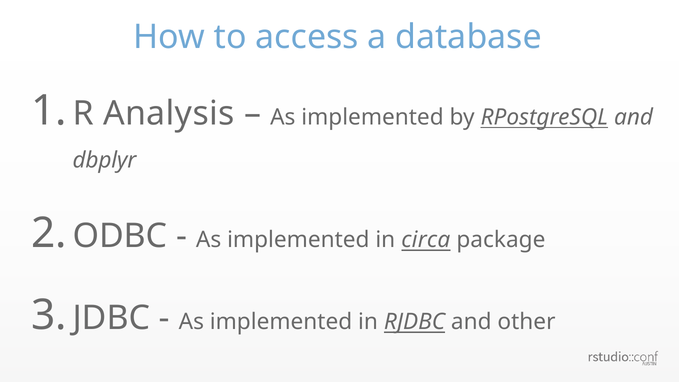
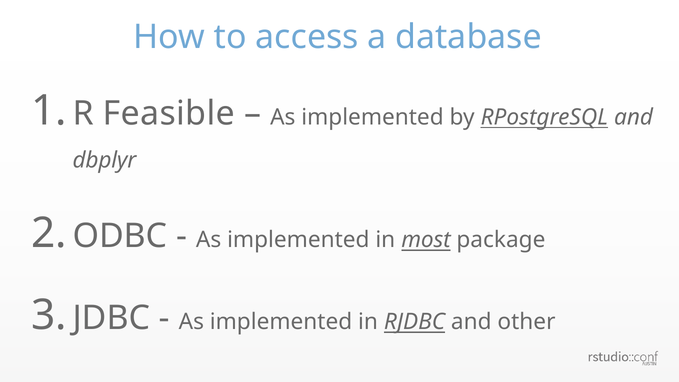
Analysis: Analysis -> Feasible
circa: circa -> most
